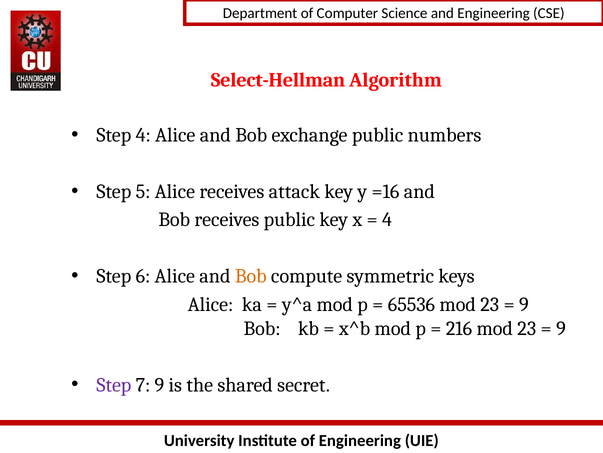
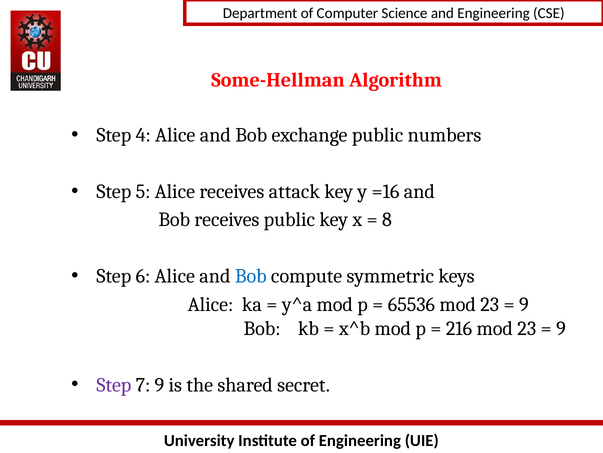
Select-Hellman: Select-Hellman -> Some-Hellman
4 at (387, 219): 4 -> 8
Bob at (251, 276) colour: orange -> blue
